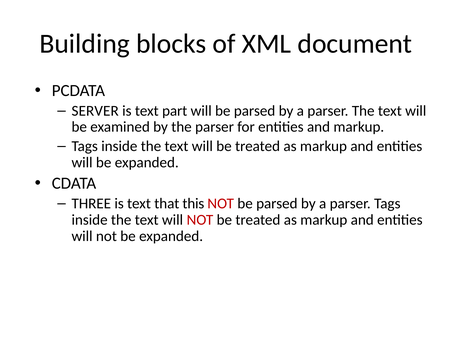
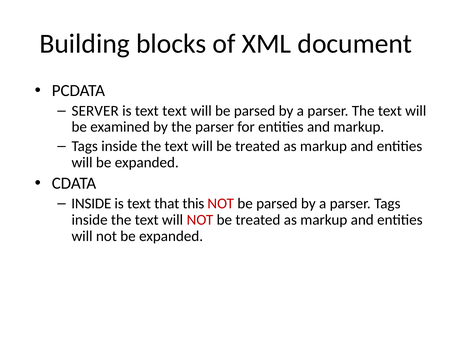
text part: part -> text
THREE at (91, 204): THREE -> INSIDE
